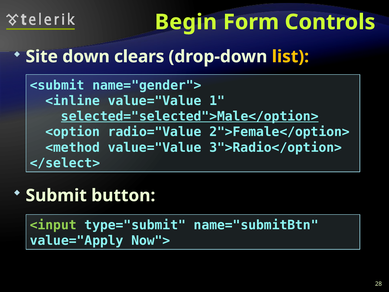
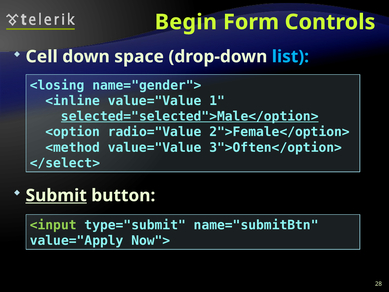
Site: Site -> Cell
clears: clears -> space
list colour: yellow -> light blue
<submit: <submit -> <losing
3">Radio</option>: 3">Radio</option> -> 3">Often</option>
Submit underline: none -> present
